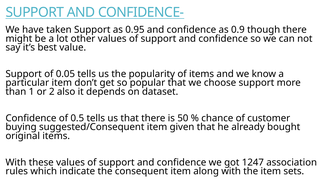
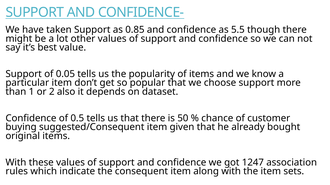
0.95: 0.95 -> 0.85
0.9: 0.9 -> 5.5
